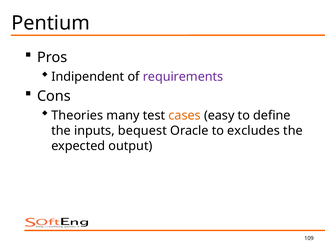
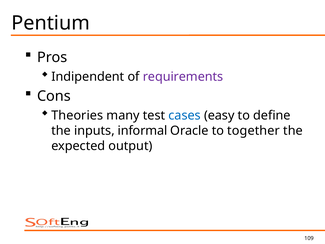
cases colour: orange -> blue
bequest: bequest -> informal
excludes: excludes -> together
